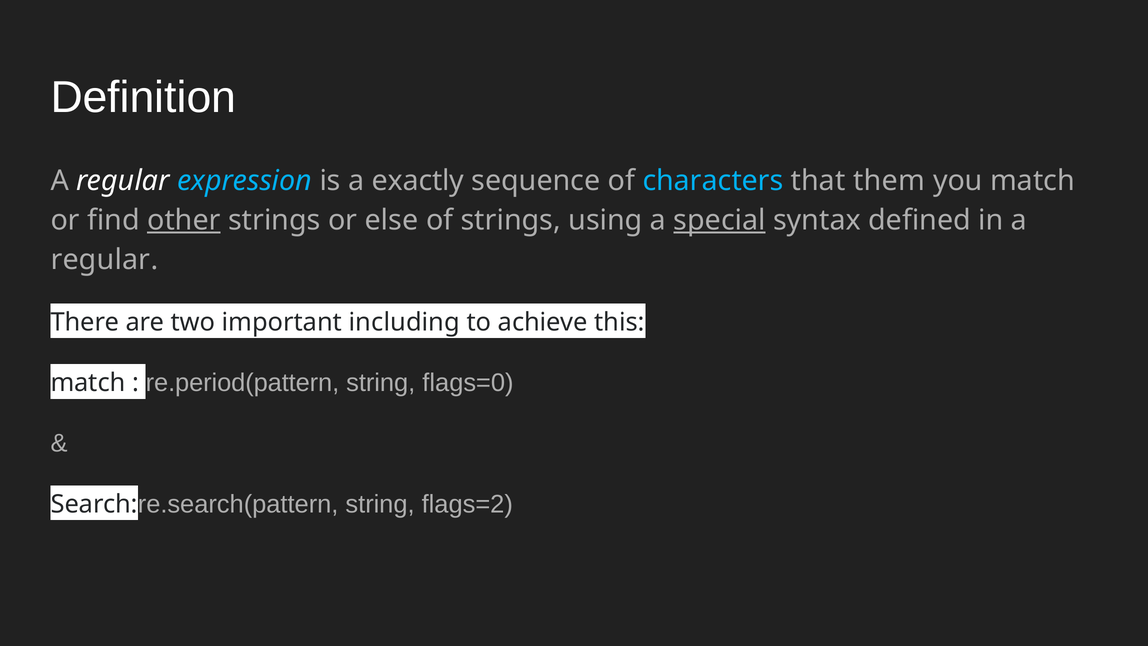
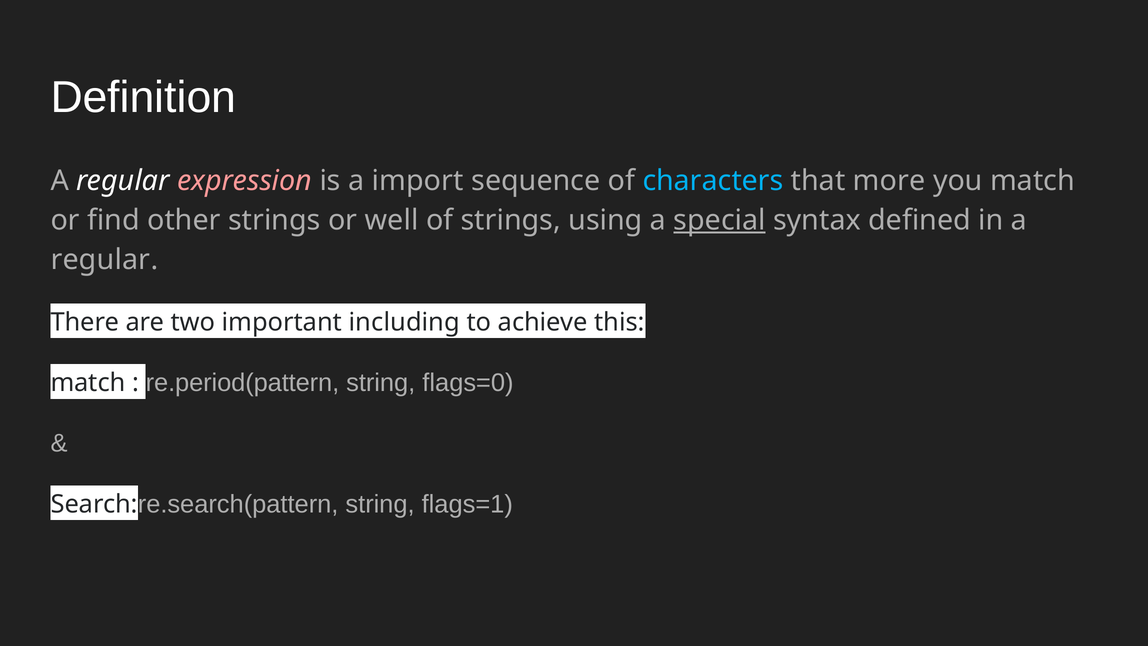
expression colour: light blue -> pink
exactly: exactly -> import
them: them -> more
other underline: present -> none
else: else -> well
flags=2: flags=2 -> flags=1
